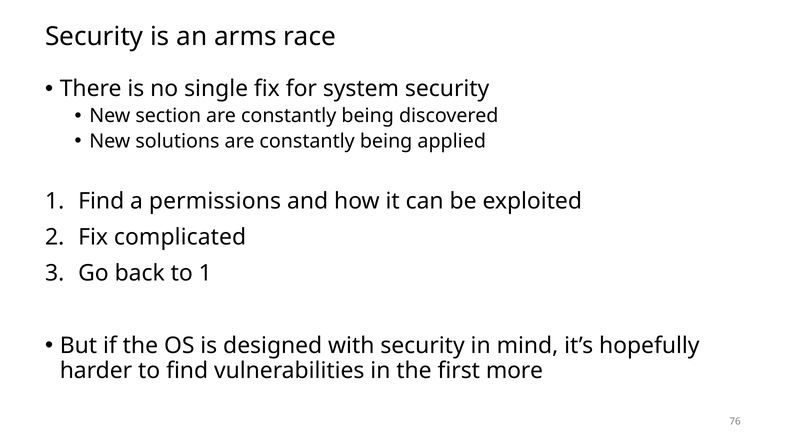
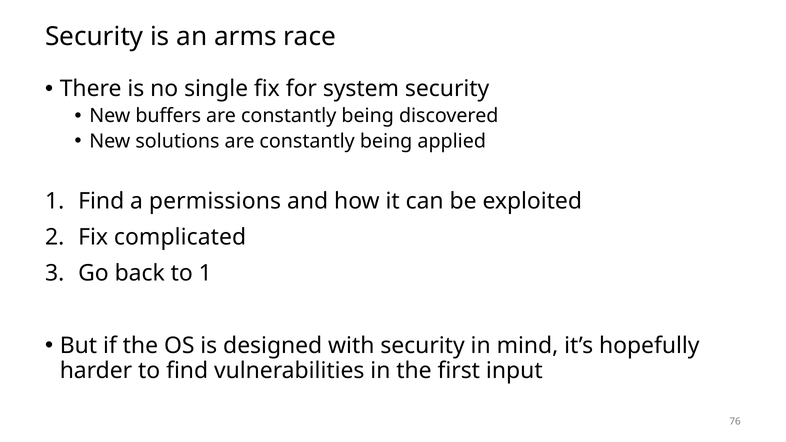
section: section -> buffers
more: more -> input
